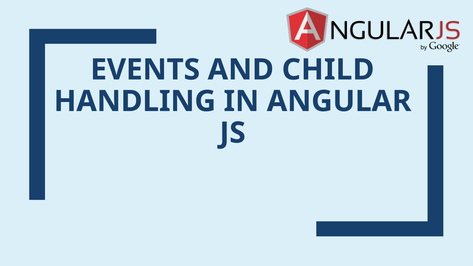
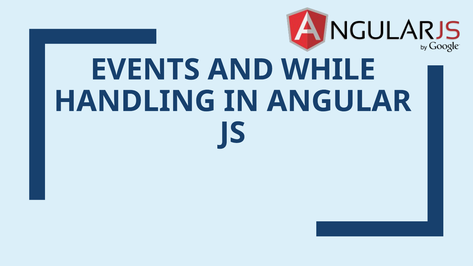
CHILD: CHILD -> WHILE
